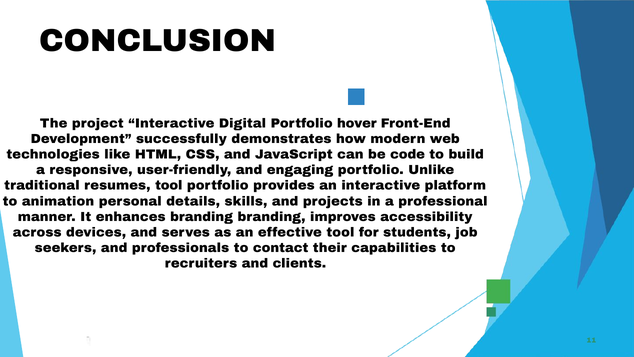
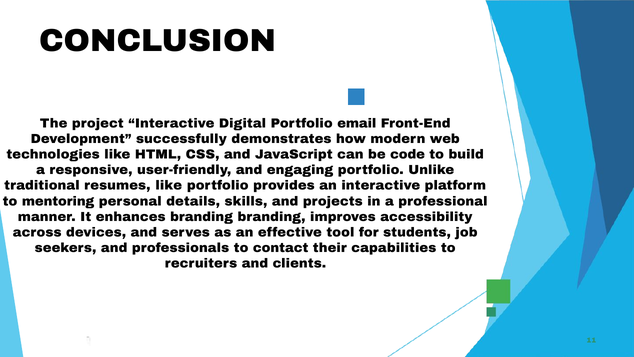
hover: hover -> email
resumes tool: tool -> like
animation: animation -> mentoring
